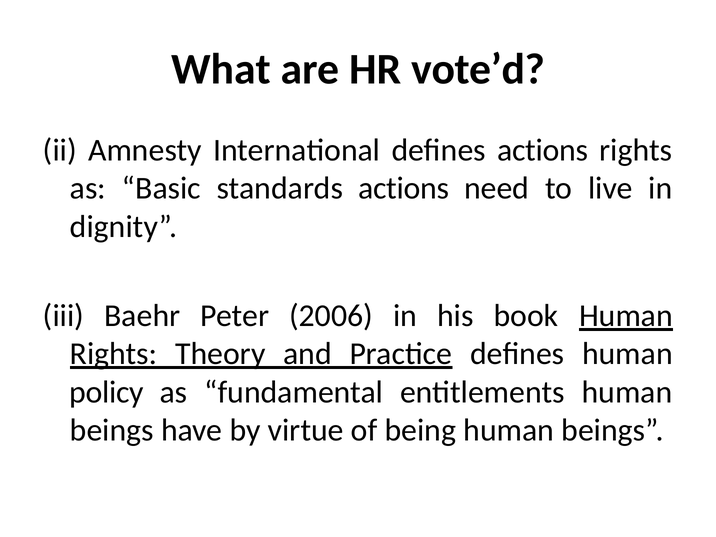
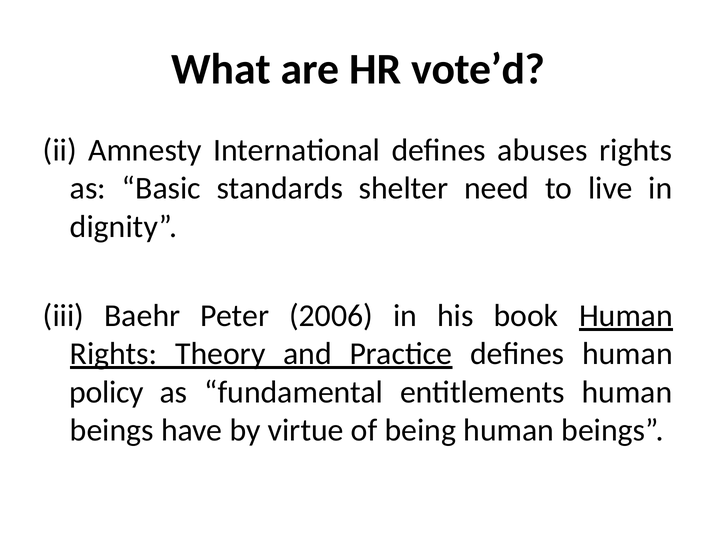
defines actions: actions -> abuses
standards actions: actions -> shelter
